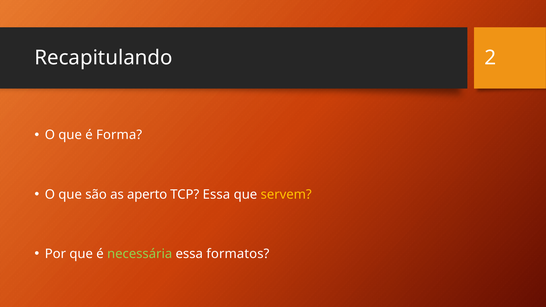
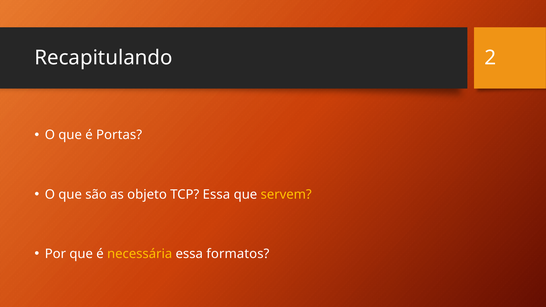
Forma: Forma -> Portas
aperto: aperto -> objeto
necessária colour: light green -> yellow
